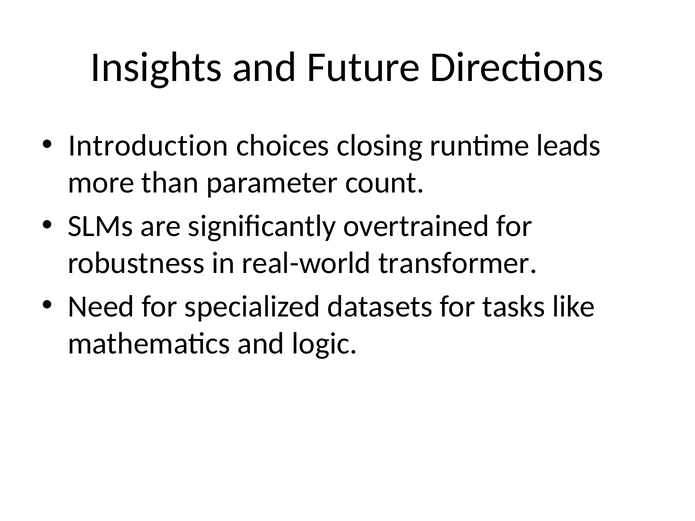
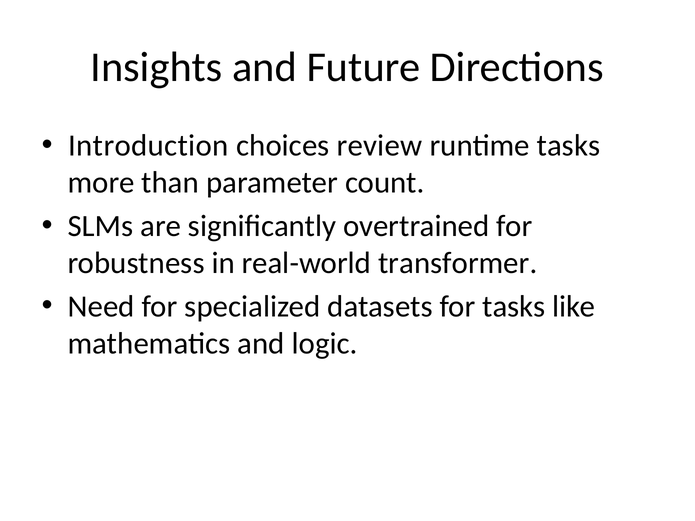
closing: closing -> review
runtime leads: leads -> tasks
